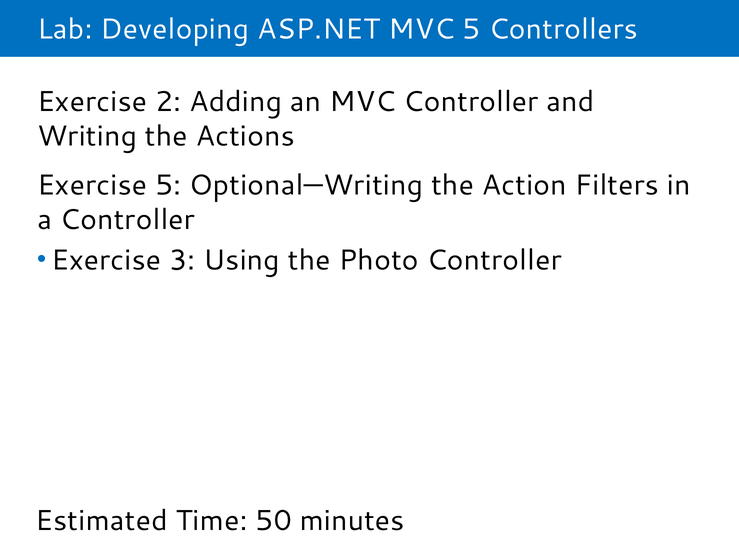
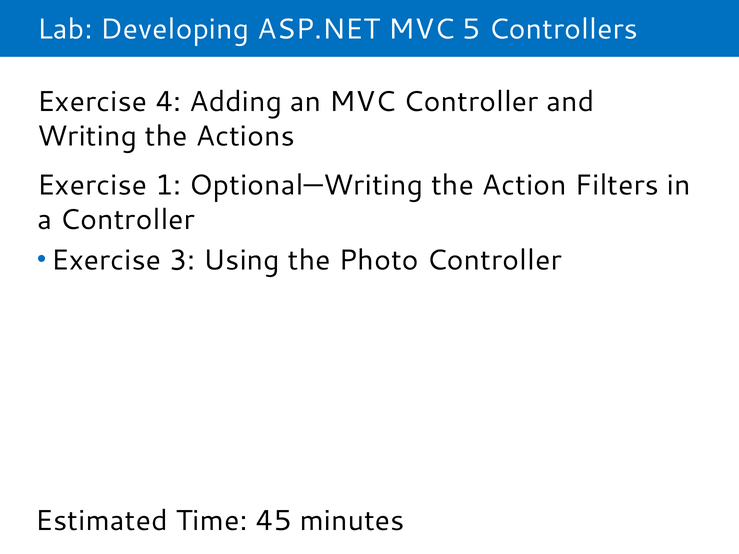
2: 2 -> 4
Exercise 5: 5 -> 1
50: 50 -> 45
